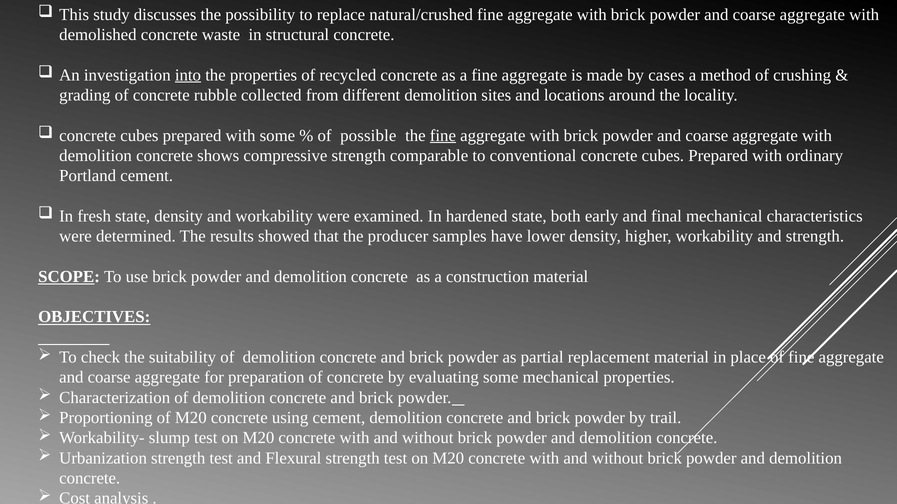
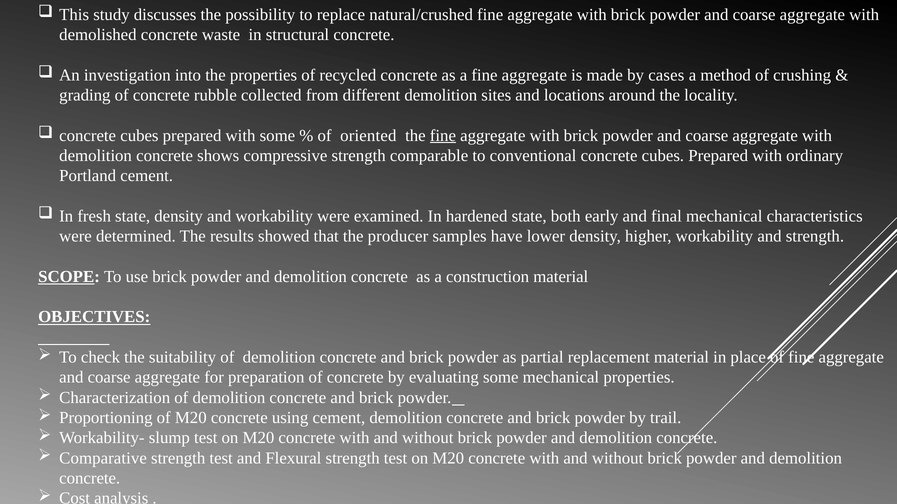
into underline: present -> none
possible: possible -> oriented
Urbanization: Urbanization -> Comparative
